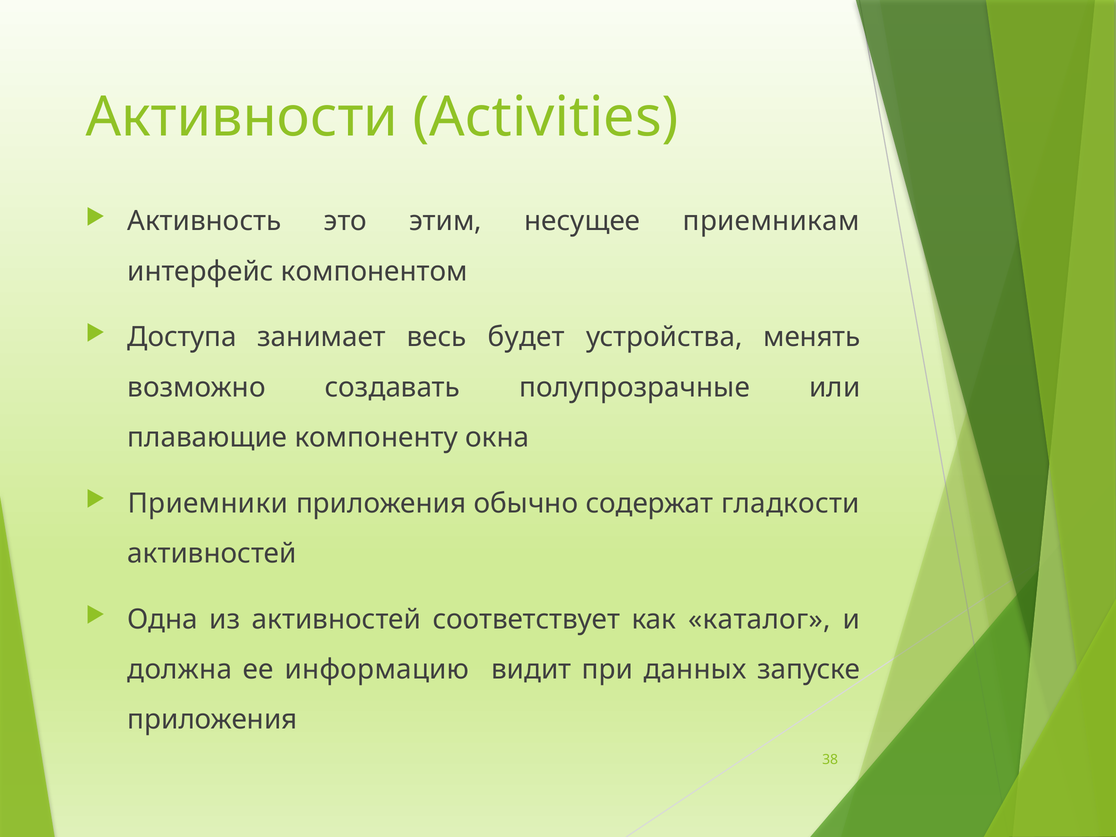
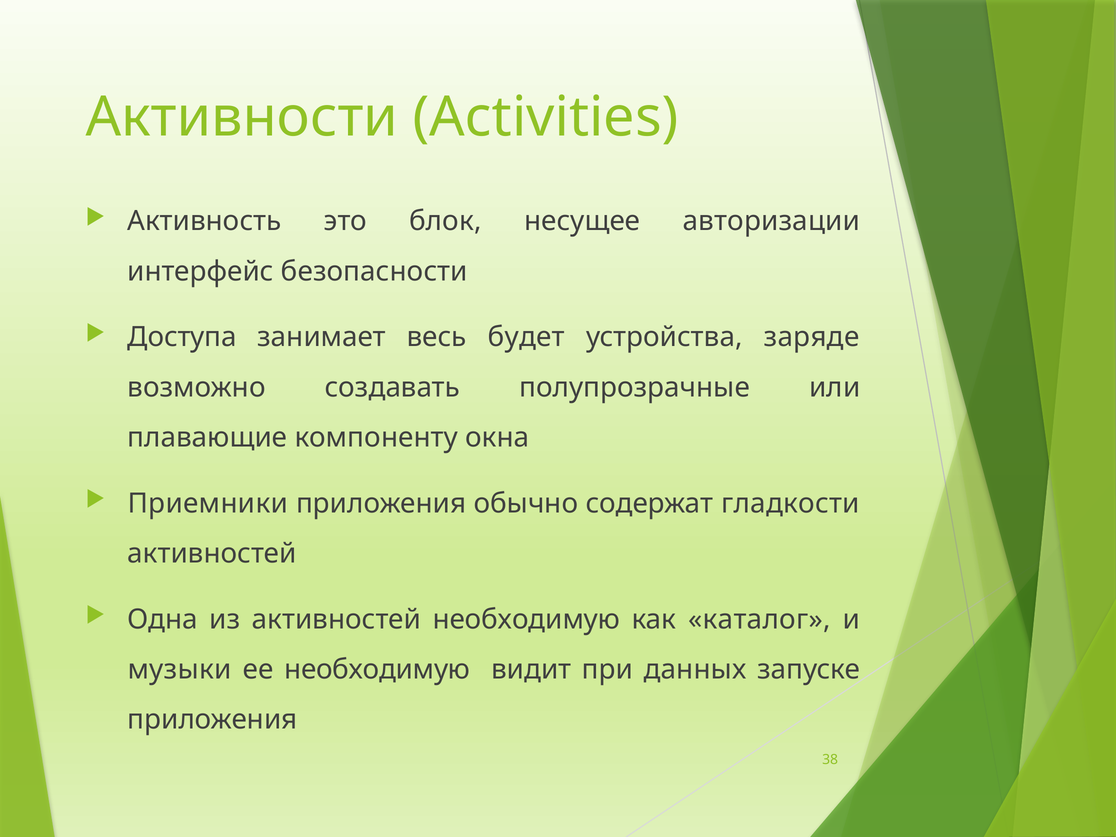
этим: этим -> блок
приемникам: приемникам -> авторизации
компонентом: компонентом -> безопасности
менять: менять -> заряде
активностей соответствует: соответствует -> необходимую
должна: должна -> музыки
ее информацию: информацию -> необходимую
